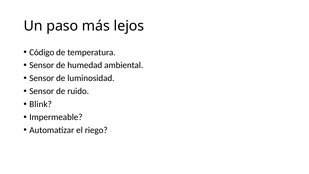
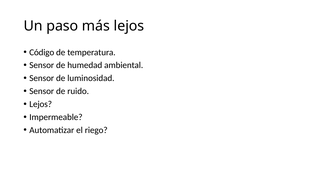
Blink at (41, 104): Blink -> Lejos
